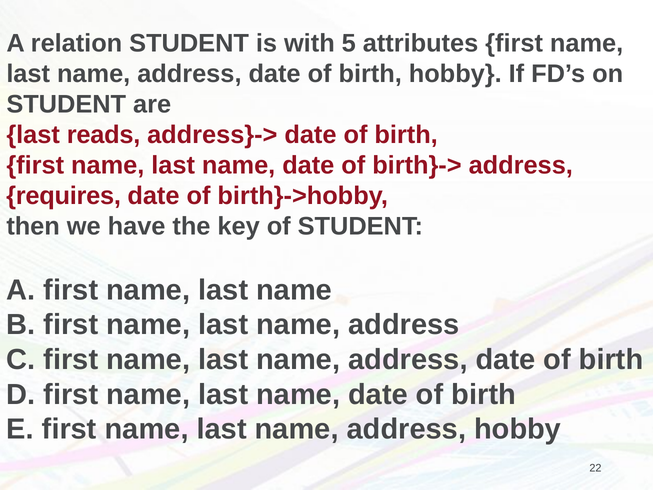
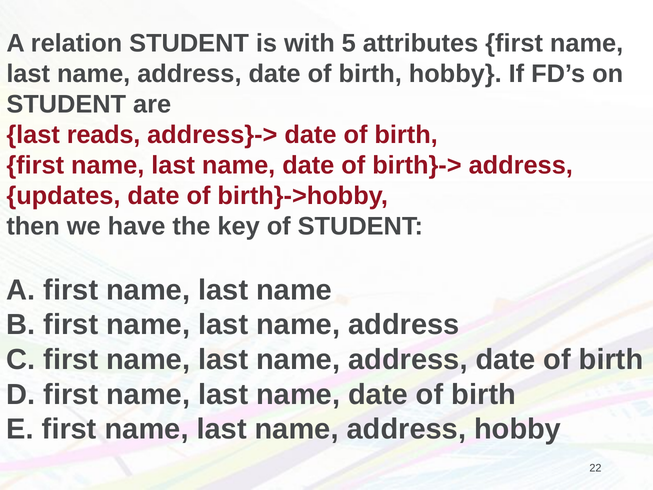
requires: requires -> updates
